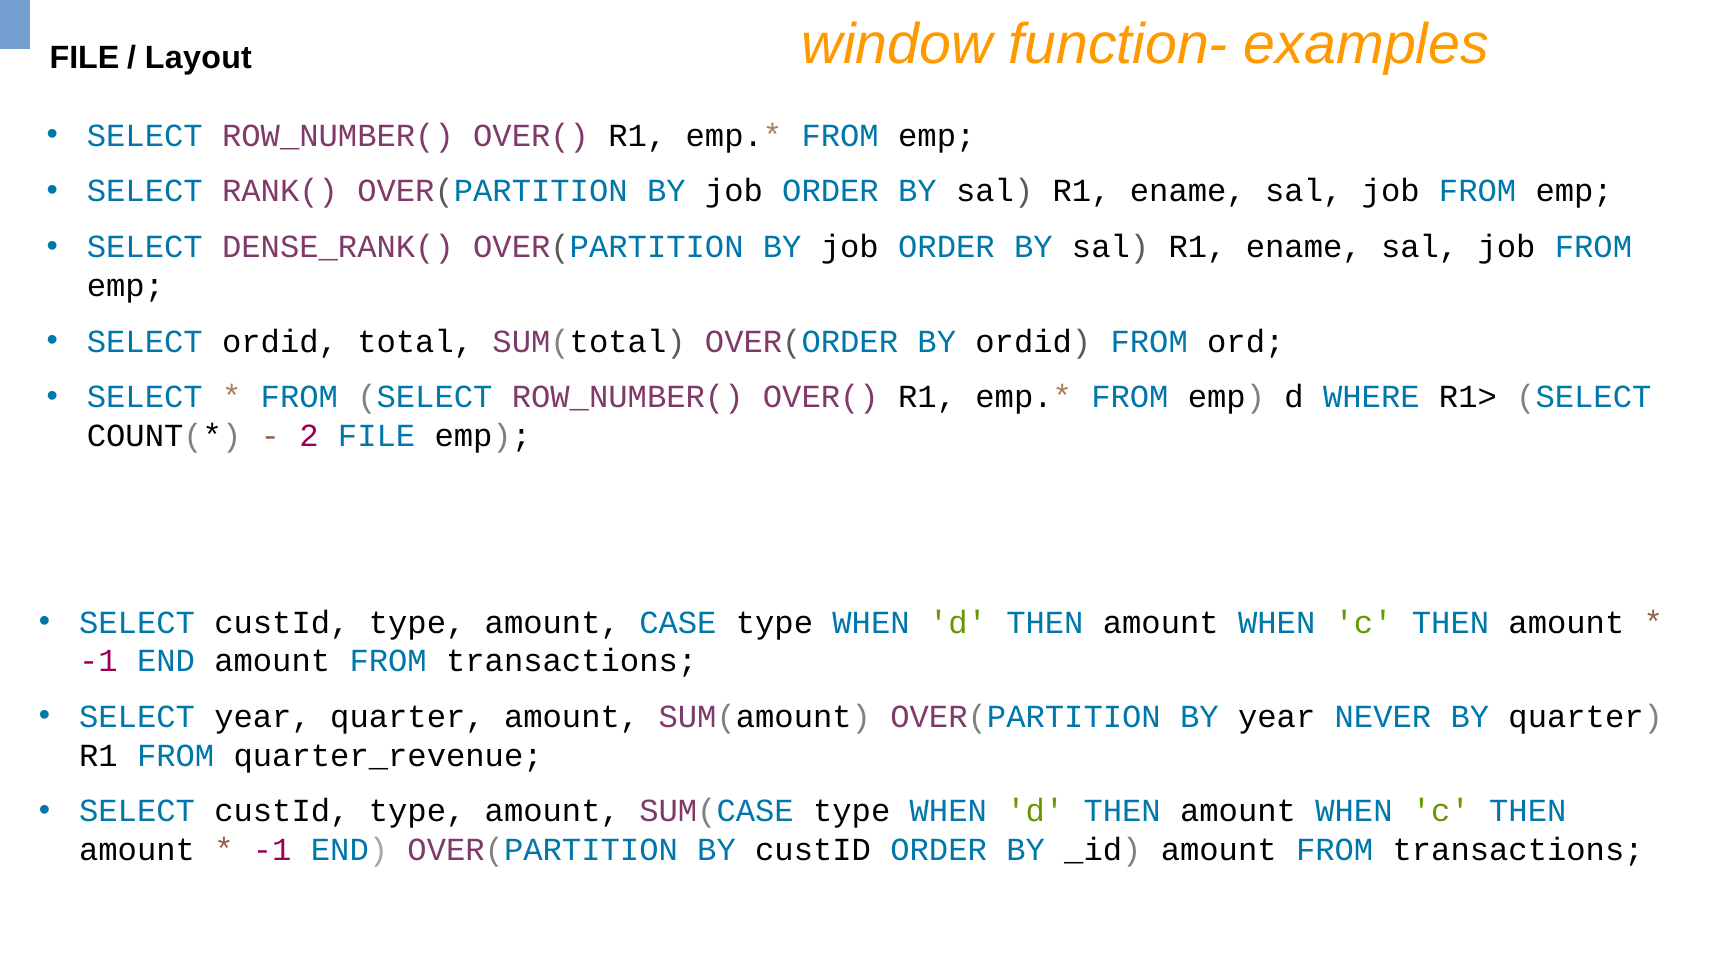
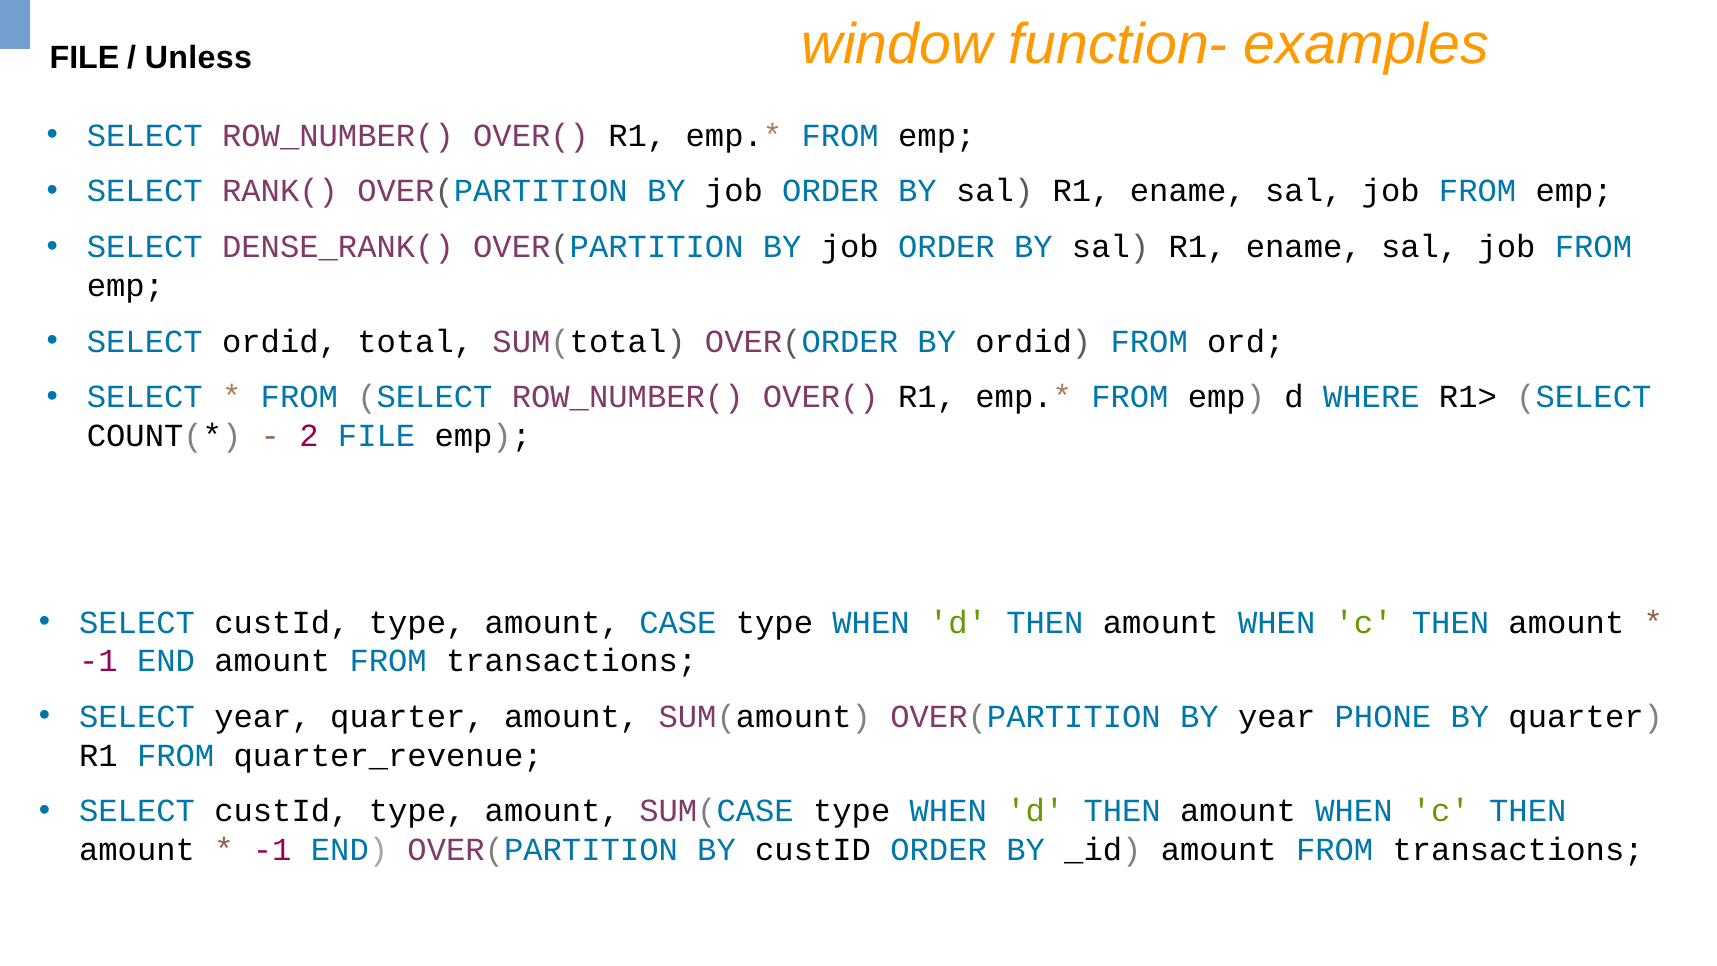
Layout: Layout -> Unless
NEVER: NEVER -> PHONE
